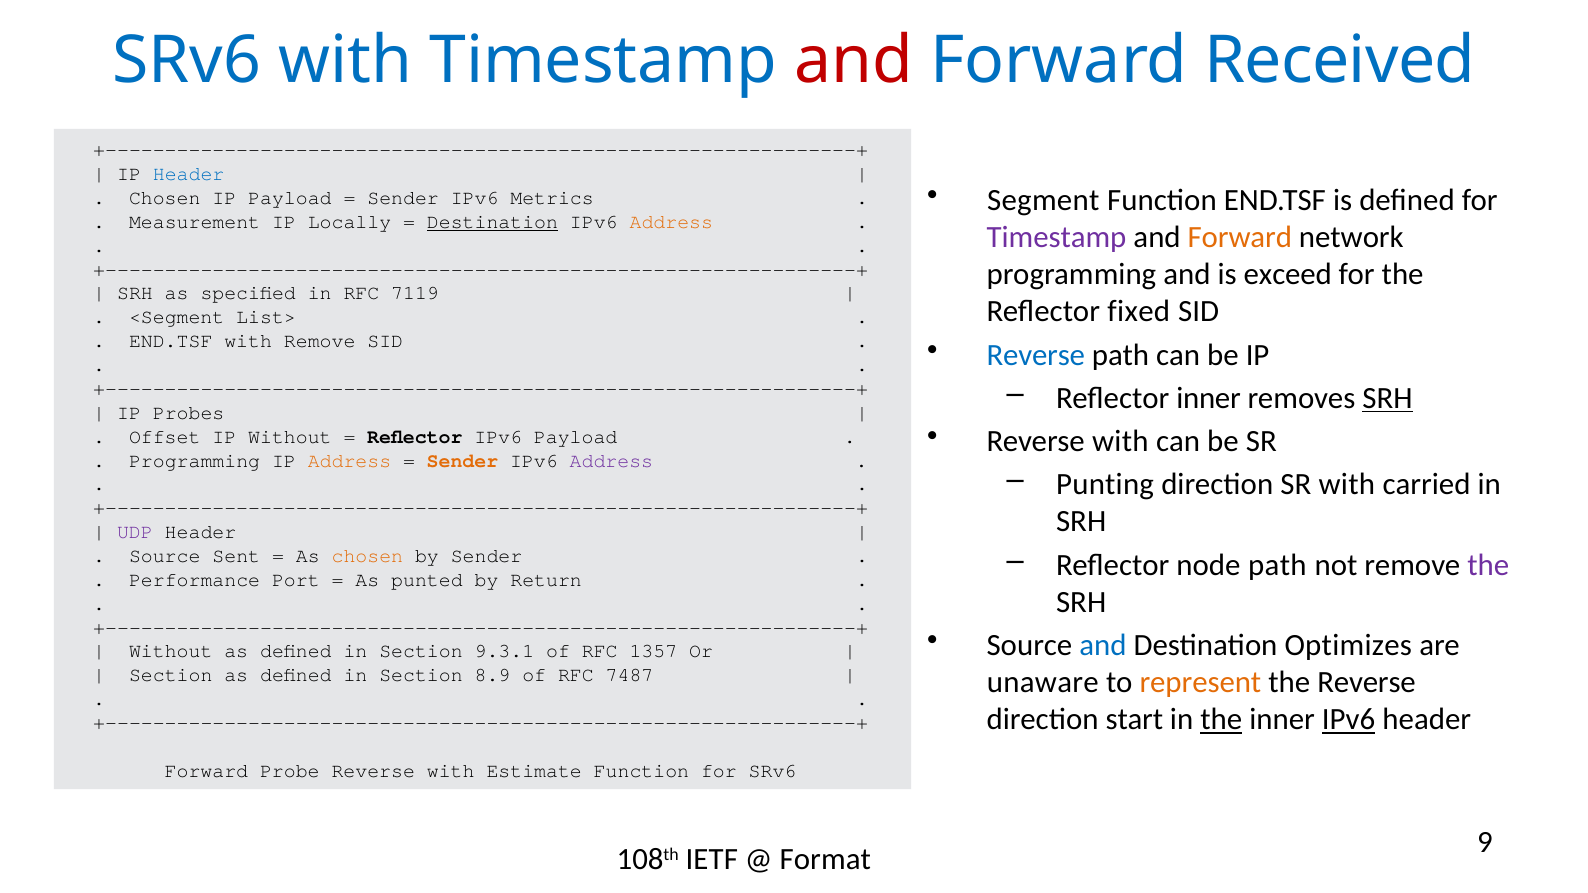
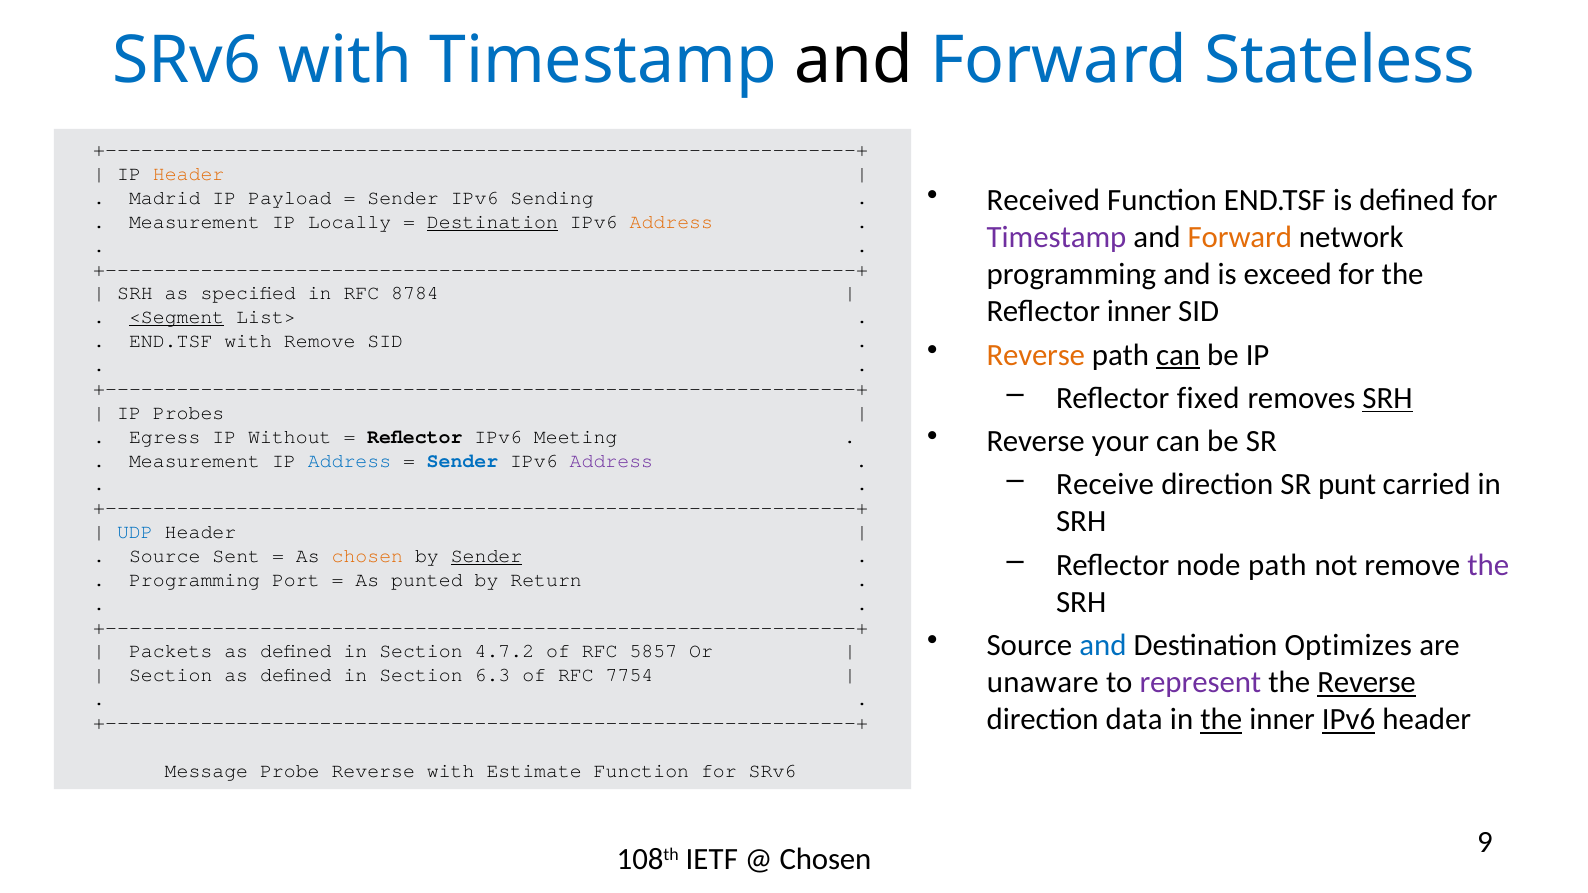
and at (854, 60) colour: red -> black
Received: Received -> Stateless
Header at (189, 174) colour: blue -> orange
Segment: Segment -> Received
Chosen at (165, 198): Chosen -> Madrid
Metrics: Metrics -> Sending
7119: 7119 -> 8784
Reflector fixed: fixed -> inner
<Segment underline: none -> present
Reverse at (1036, 355) colour: blue -> orange
can at (1178, 355) underline: none -> present
Reflector inner: inner -> fixed
with at (1120, 442): with -> your
Offset: Offset -> Egress
IPv6 Payload: Payload -> Meeting
Programming at (195, 461): Programming -> Measurement
Address at (349, 461) colour: orange -> blue
Sender at (462, 461) colour: orange -> blue
Punting: Punting -> Receive
SR with: with -> punt
UDP colour: purple -> blue
Sender at (487, 556) underline: none -> present
Performance at (195, 580): Performance -> Programming
Without at (171, 652): Without -> Packets
9.3.1: 9.3.1 -> 4.7.2
1357: 1357 -> 5857
8.9: 8.9 -> 6.3
7487: 7487 -> 7754
represent colour: orange -> purple
Reverse at (1367, 683) underline: none -> present
start: start -> data
Forward at (206, 771): Forward -> Message
Format at (825, 860): Format -> Chosen
